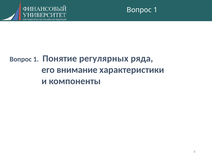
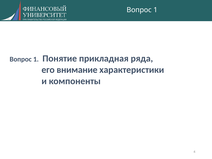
регулярных: регулярных -> прикладная
